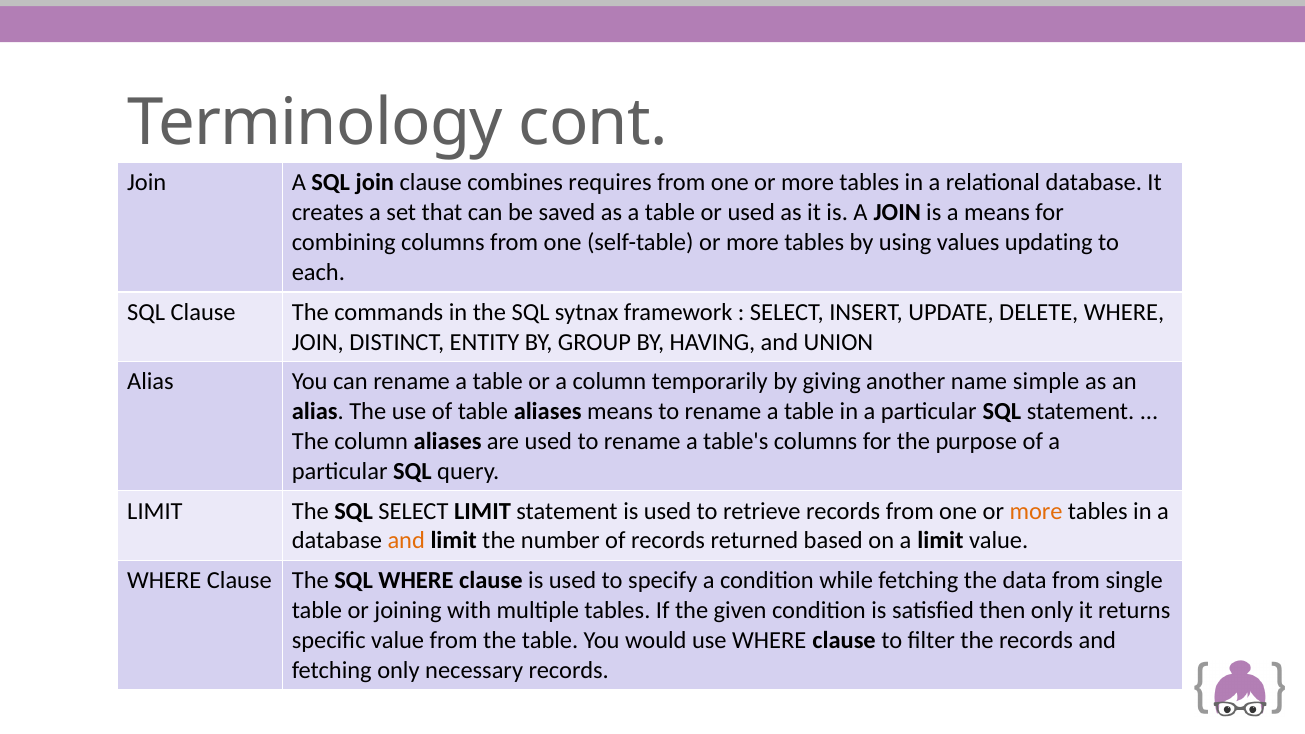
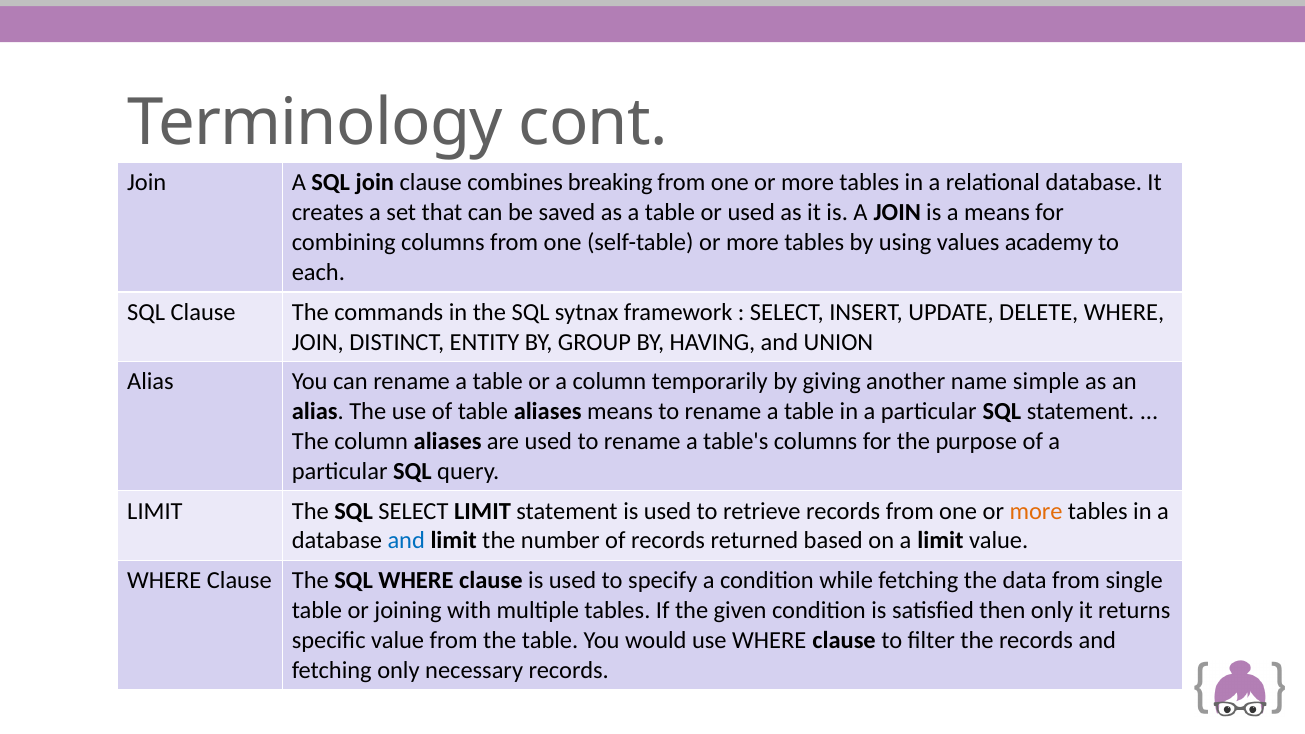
requires: requires -> breaking
updating: updating -> academy
and at (406, 541) colour: orange -> blue
